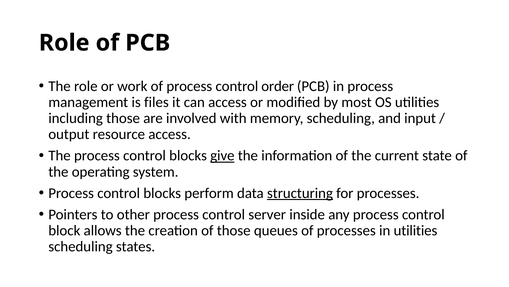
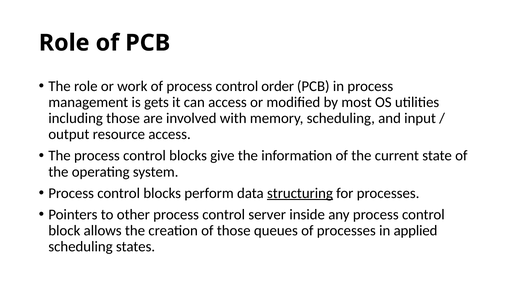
files: files -> gets
give underline: present -> none
in utilities: utilities -> applied
